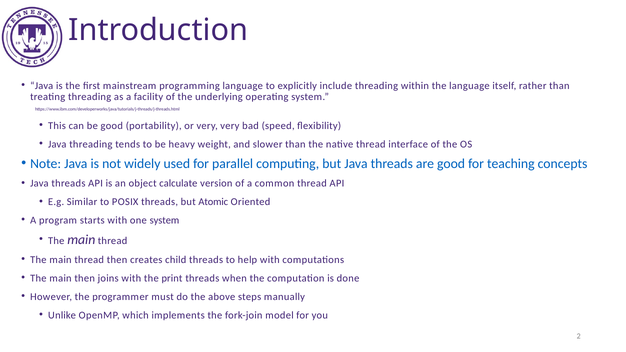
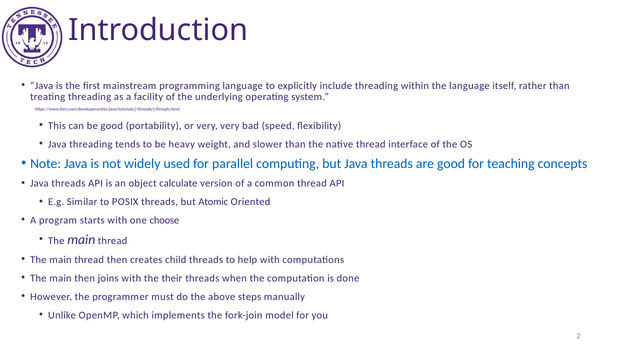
one system: system -> choose
print: print -> their
